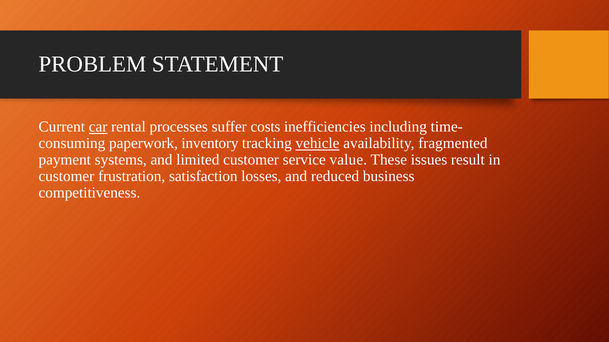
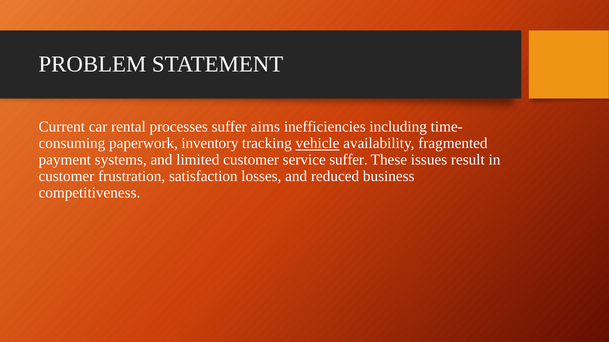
car underline: present -> none
costs: costs -> aims
service value: value -> suffer
